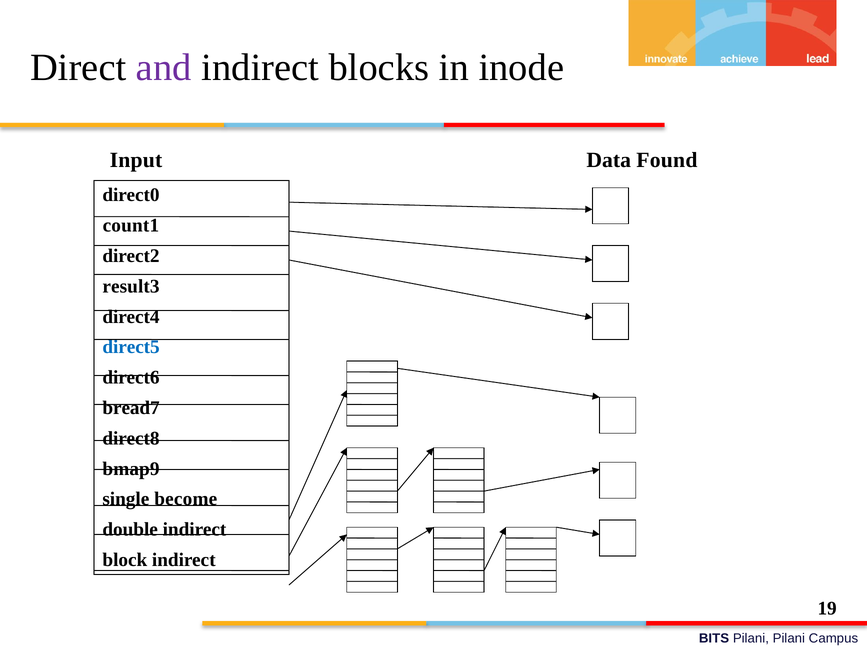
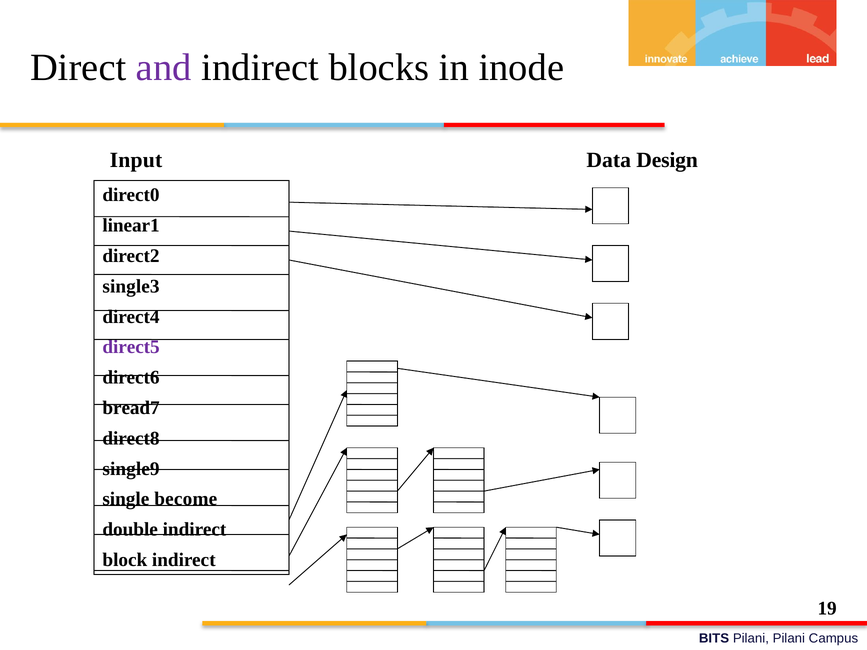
Found: Found -> Design
count1: count1 -> linear1
result3: result3 -> single3
direct5 colour: blue -> purple
bmap9: bmap9 -> single9
